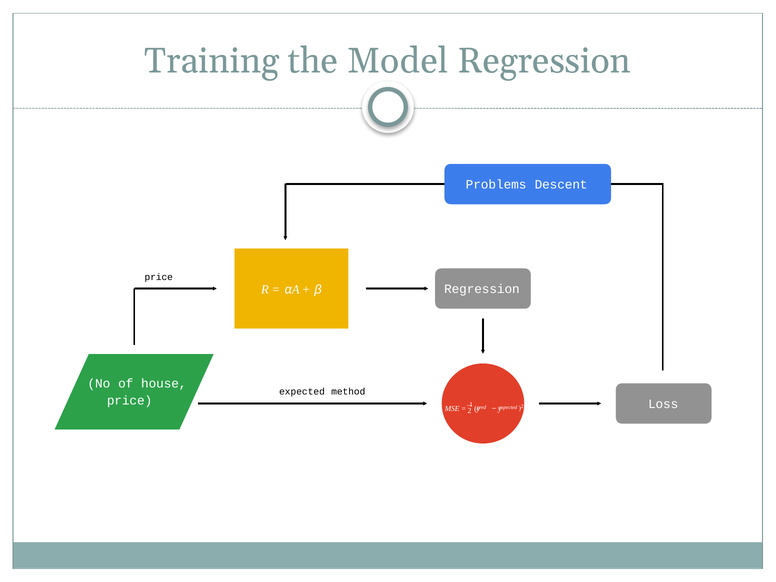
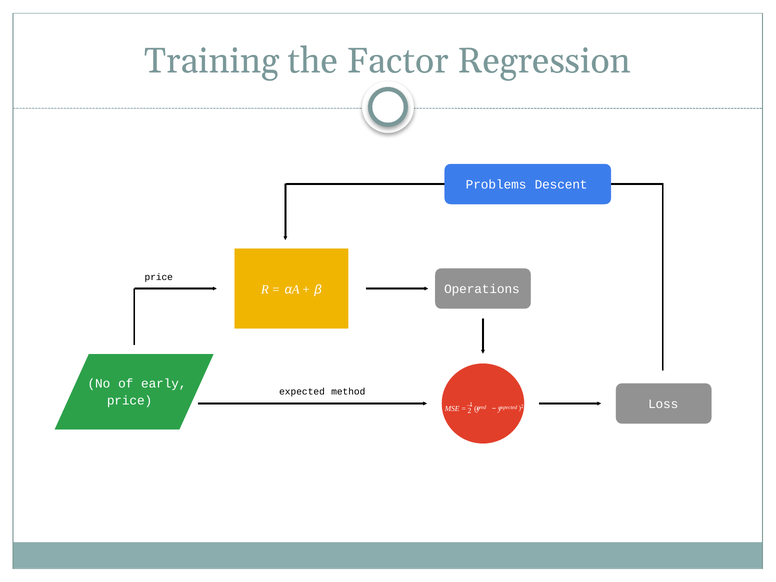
Model: Model -> Factor
Regression at (482, 289): Regression -> Operations
house: house -> early
